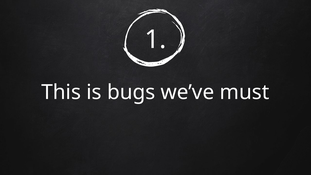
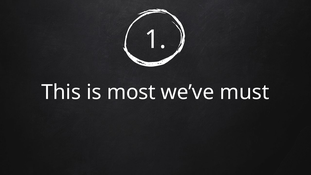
bugs: bugs -> most
